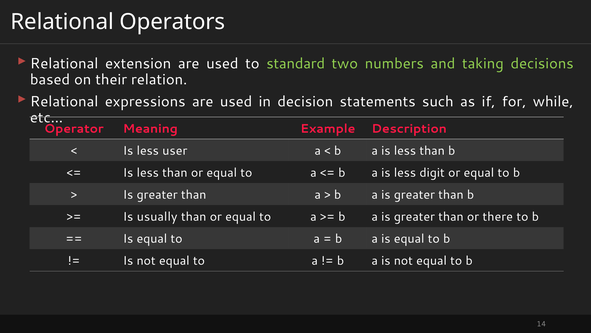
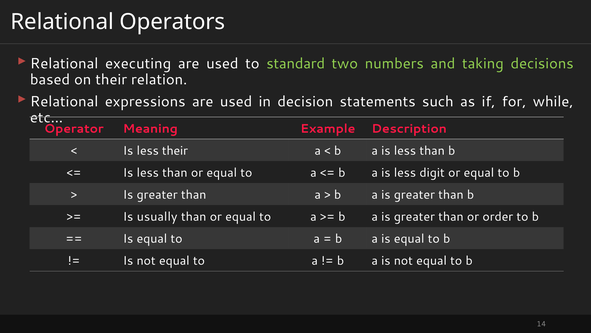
extension: extension -> executing
less user: user -> their
there: there -> order
